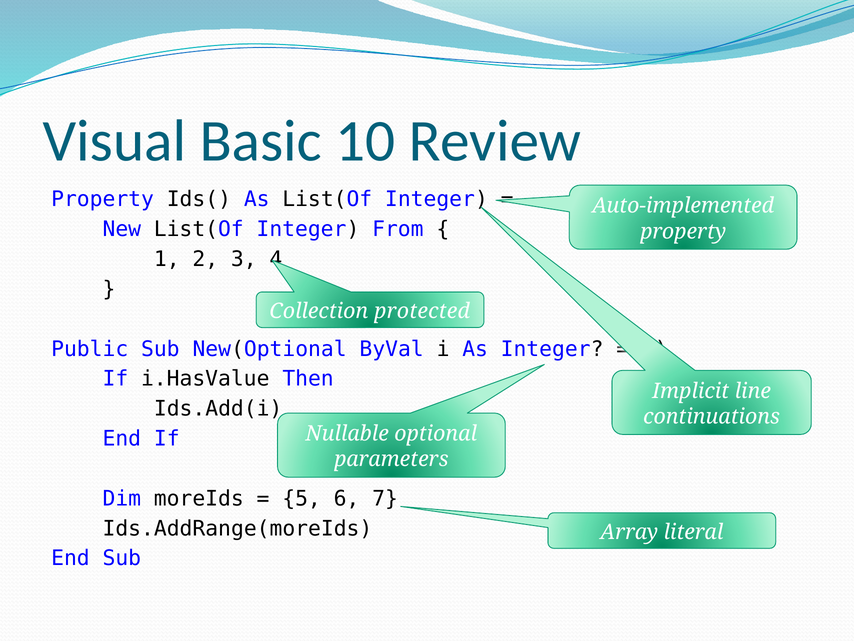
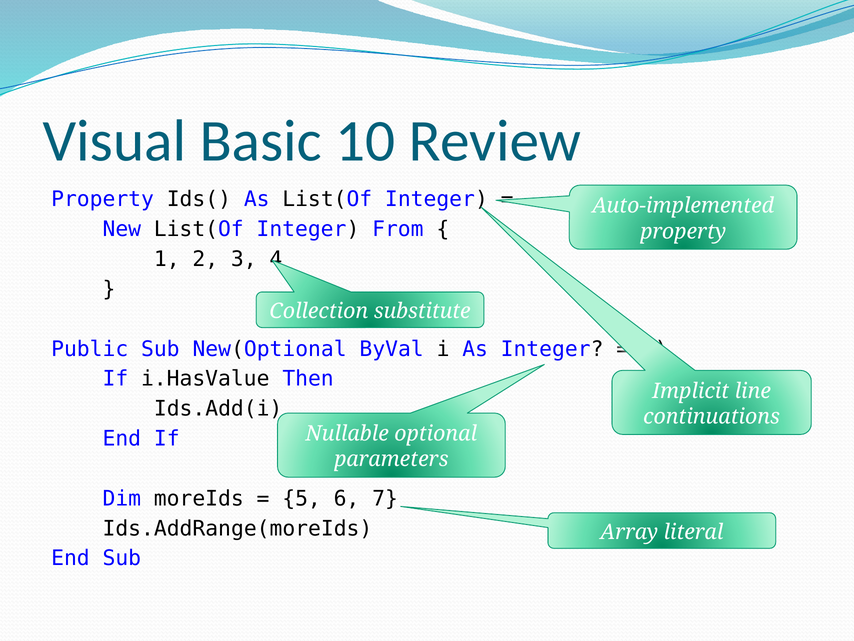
protected: protected -> substitute
